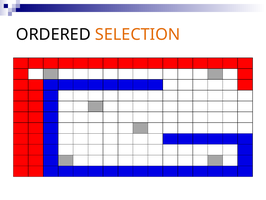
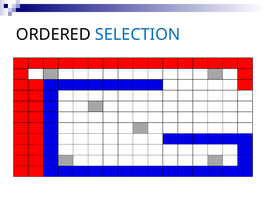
SELECTION colour: orange -> blue
